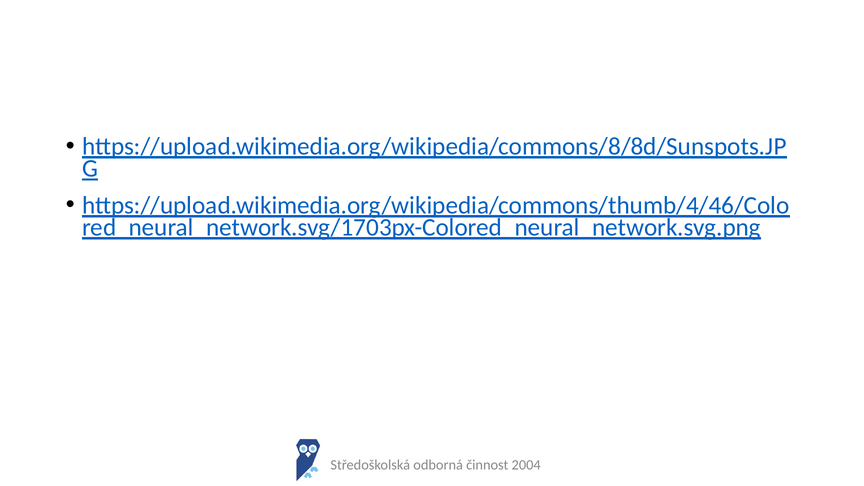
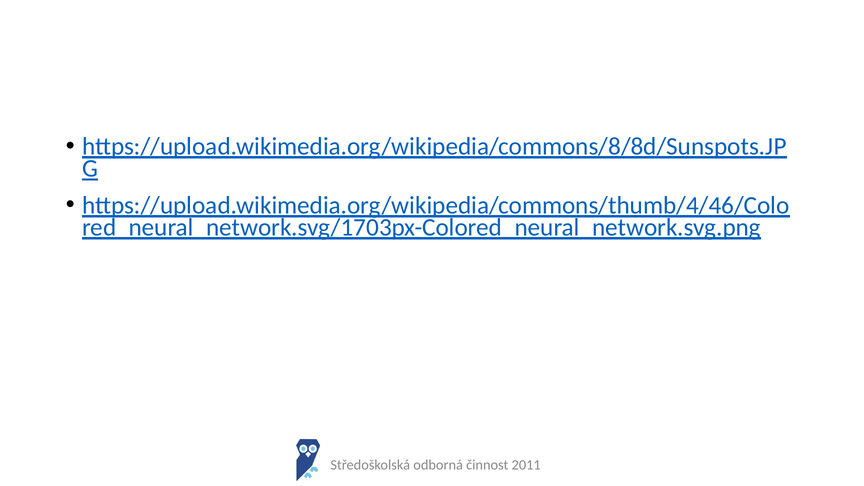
2004: 2004 -> 2011
